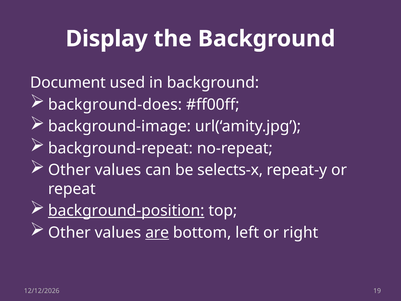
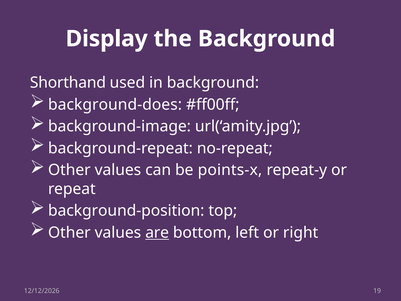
Document: Document -> Shorthand
selects-x: selects-x -> points-x
background-position underline: present -> none
